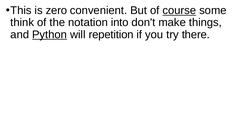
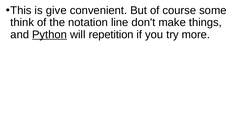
zero: zero -> give
course underline: present -> none
into: into -> line
there: there -> more
